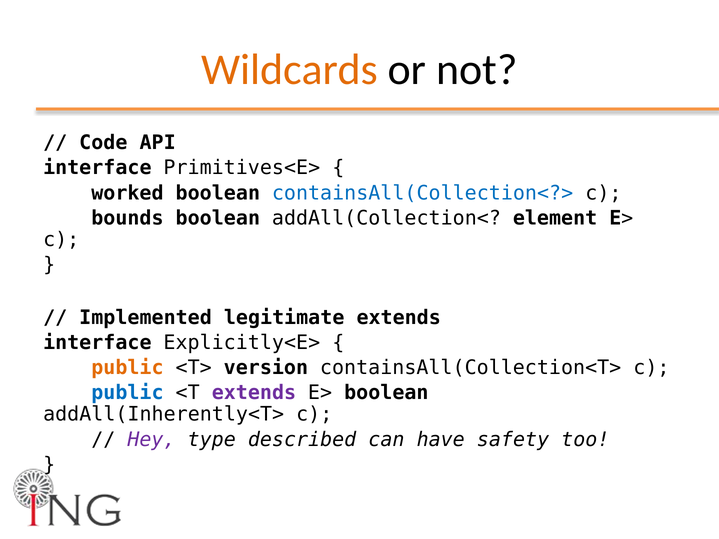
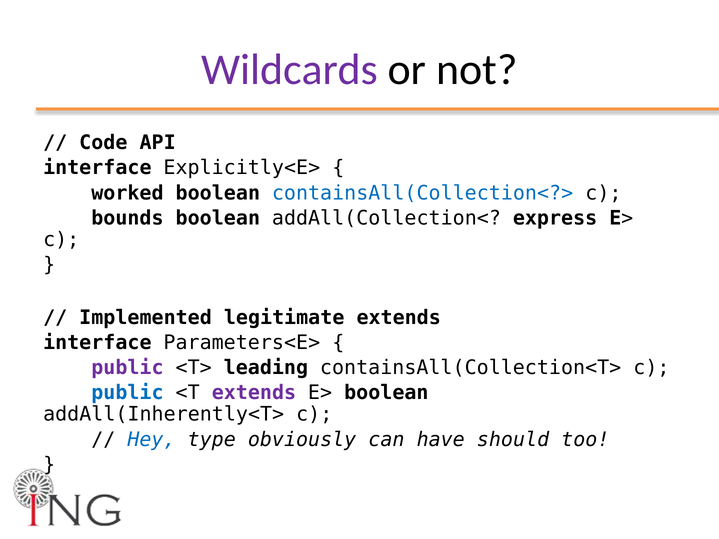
Wildcards colour: orange -> purple
Primitives<E>: Primitives<E> -> Explicitly<E>
element: element -> express
Explicitly<E>: Explicitly<E> -> Parameters<E>
public at (127, 368) colour: orange -> purple
version: version -> leading
Hey colour: purple -> blue
described: described -> obviously
safety: safety -> should
